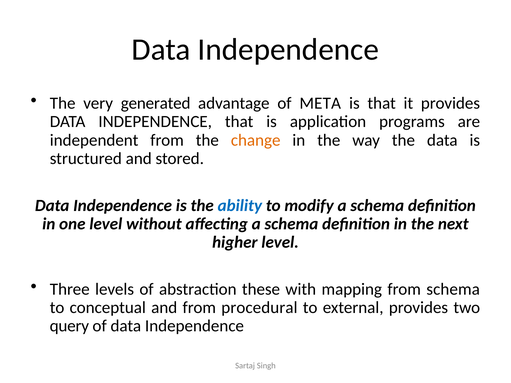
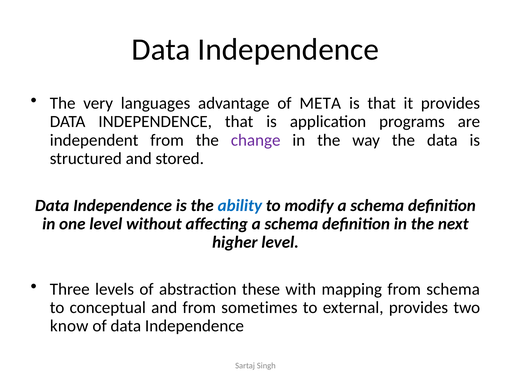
generated: generated -> languages
change colour: orange -> purple
procedural: procedural -> sometimes
query: query -> know
